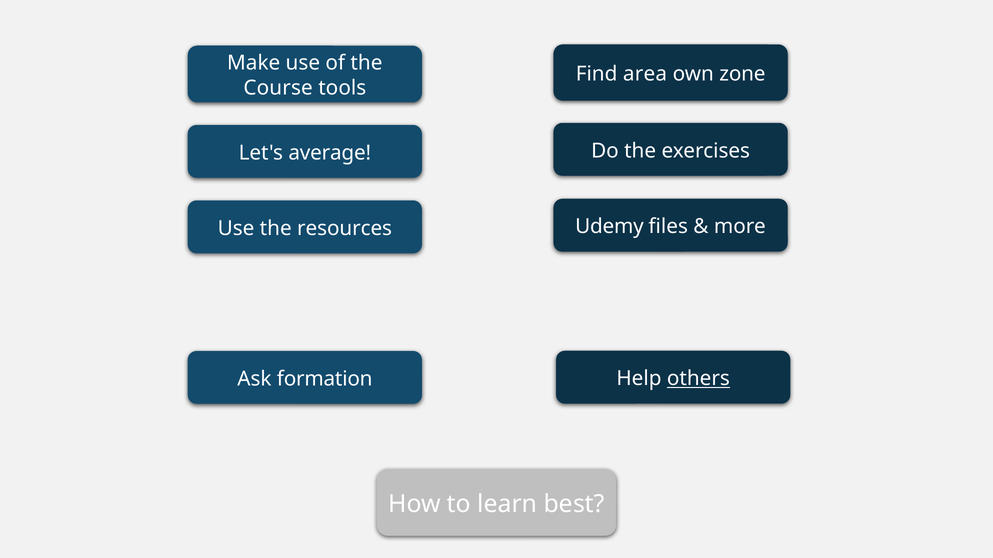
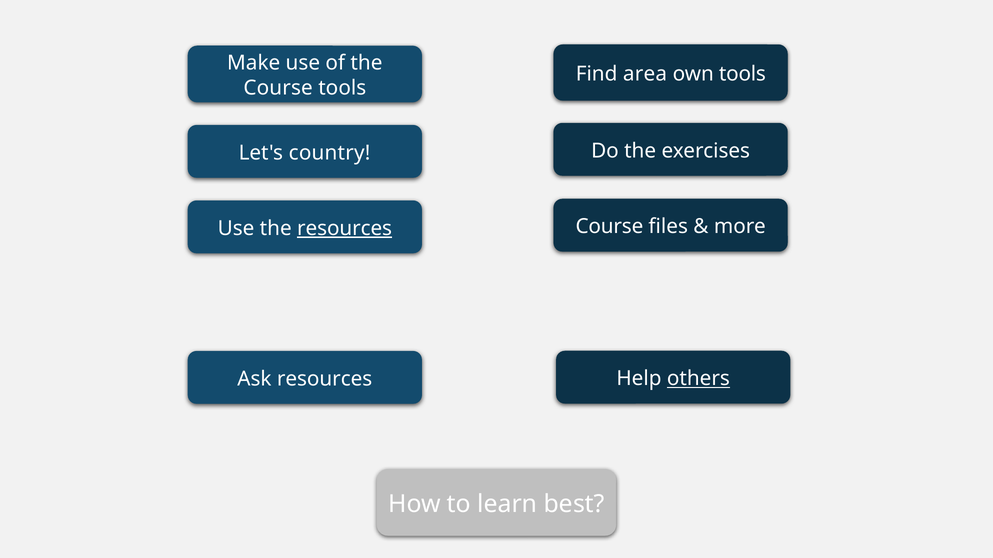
own zone: zone -> tools
average: average -> country
Udemy at (609, 227): Udemy -> Course
resources at (345, 229) underline: none -> present
Ask formation: formation -> resources
